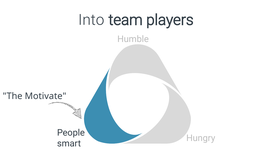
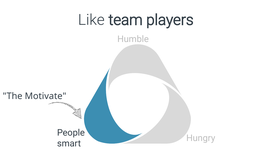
Into: Into -> Like
